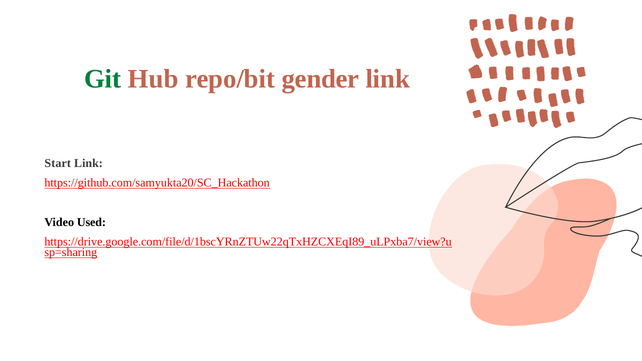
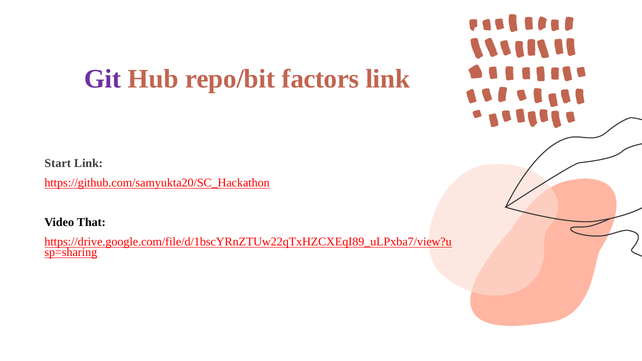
Git colour: green -> purple
gender: gender -> factors
Used: Used -> That
